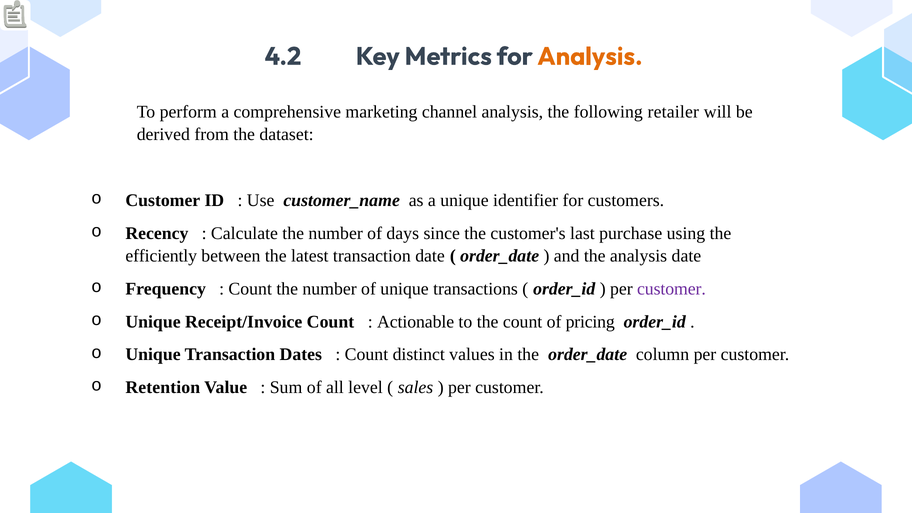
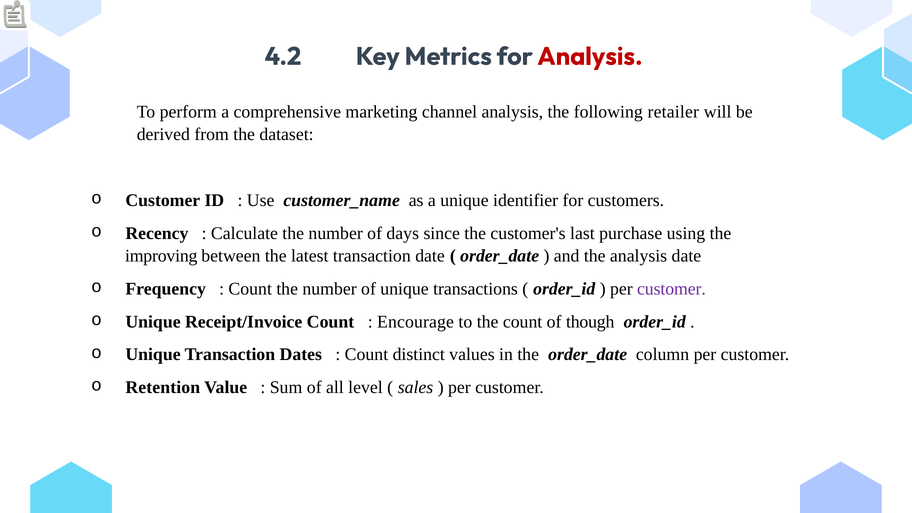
Analysis at (590, 56) colour: orange -> red
efficiently: efficiently -> improving
Actionable: Actionable -> Encourage
pricing: pricing -> though
